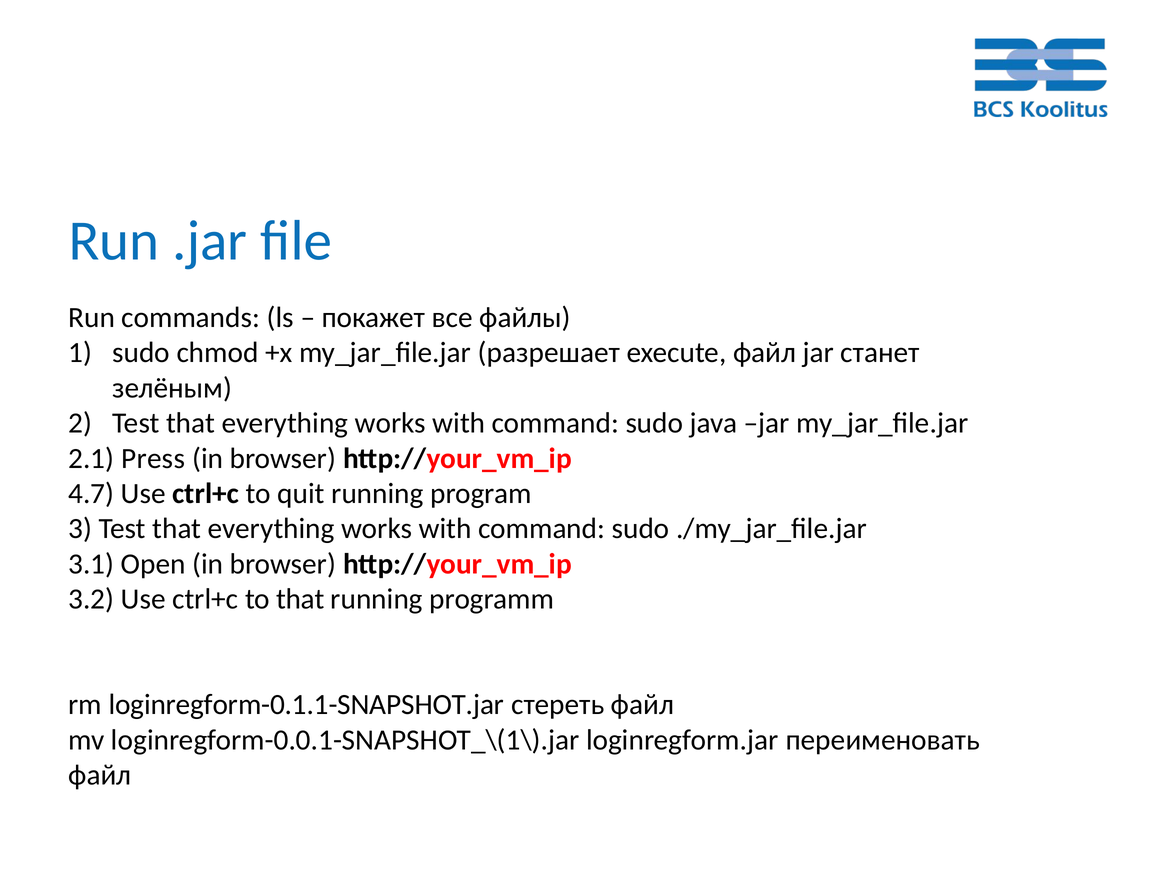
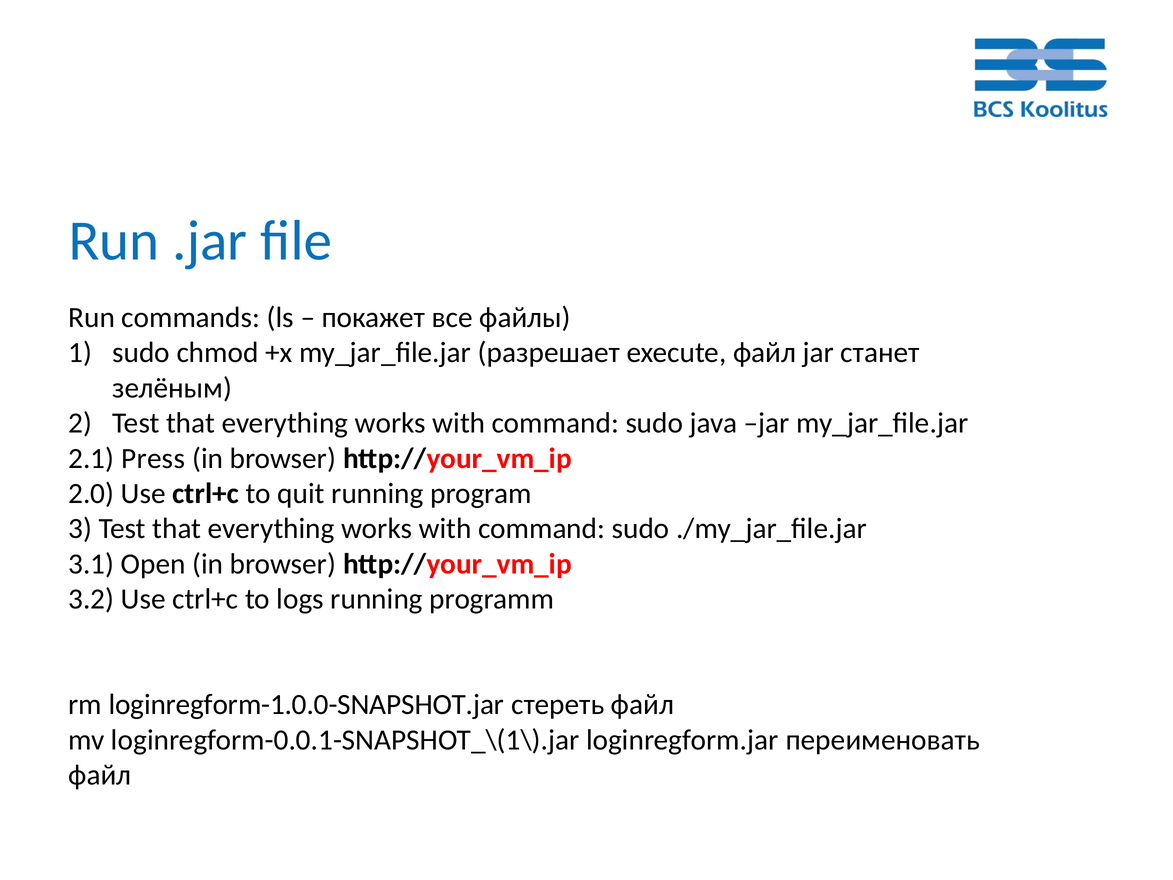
4.7: 4.7 -> 2.0
to that: that -> logs
loginregform-0.1.1-SNAPSHOT.jar: loginregform-0.1.1-SNAPSHOT.jar -> loginregform-1.0.0-SNAPSHOT.jar
